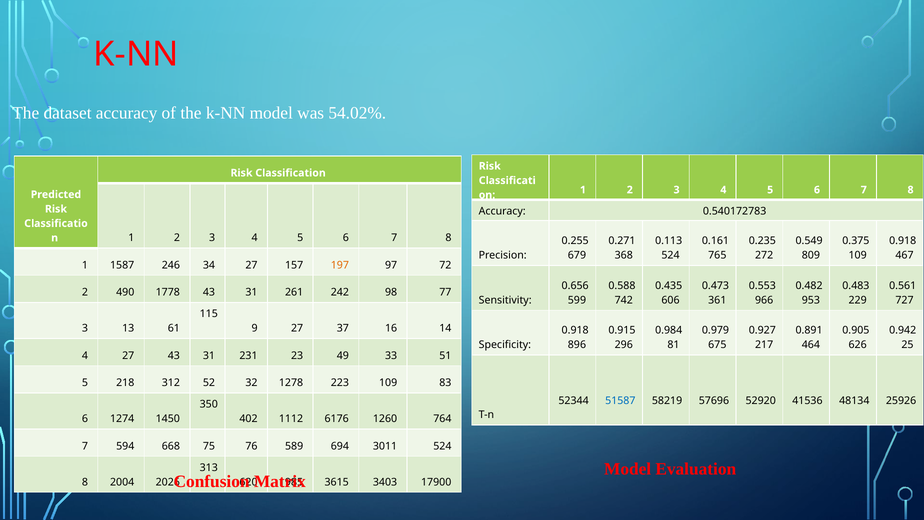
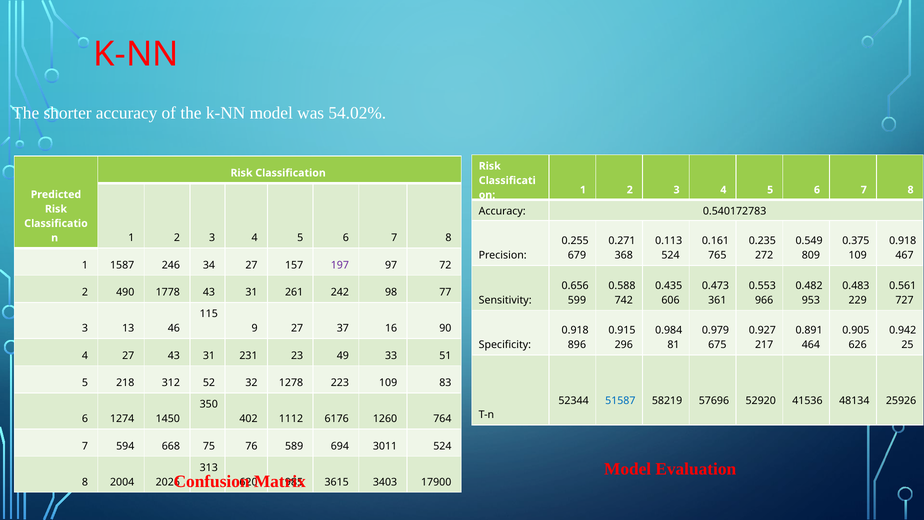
dataset: dataset -> shorter
197 colour: orange -> purple
61: 61 -> 46
14: 14 -> 90
